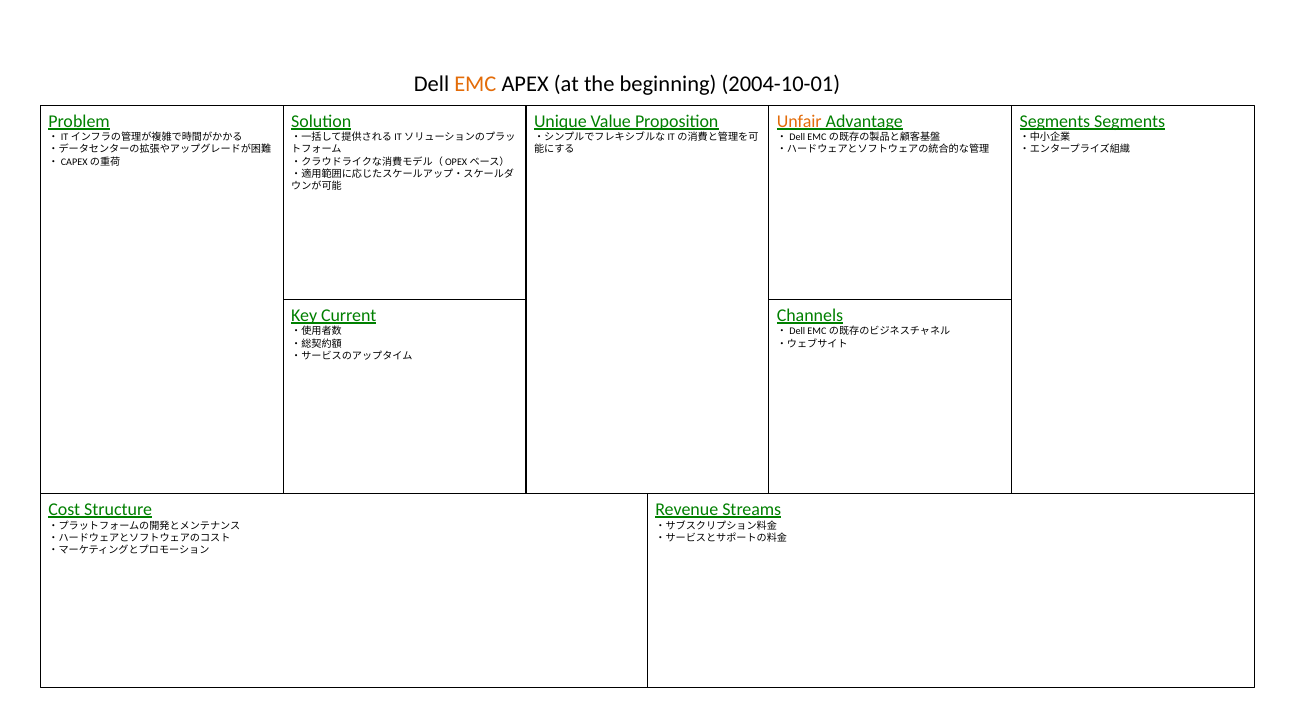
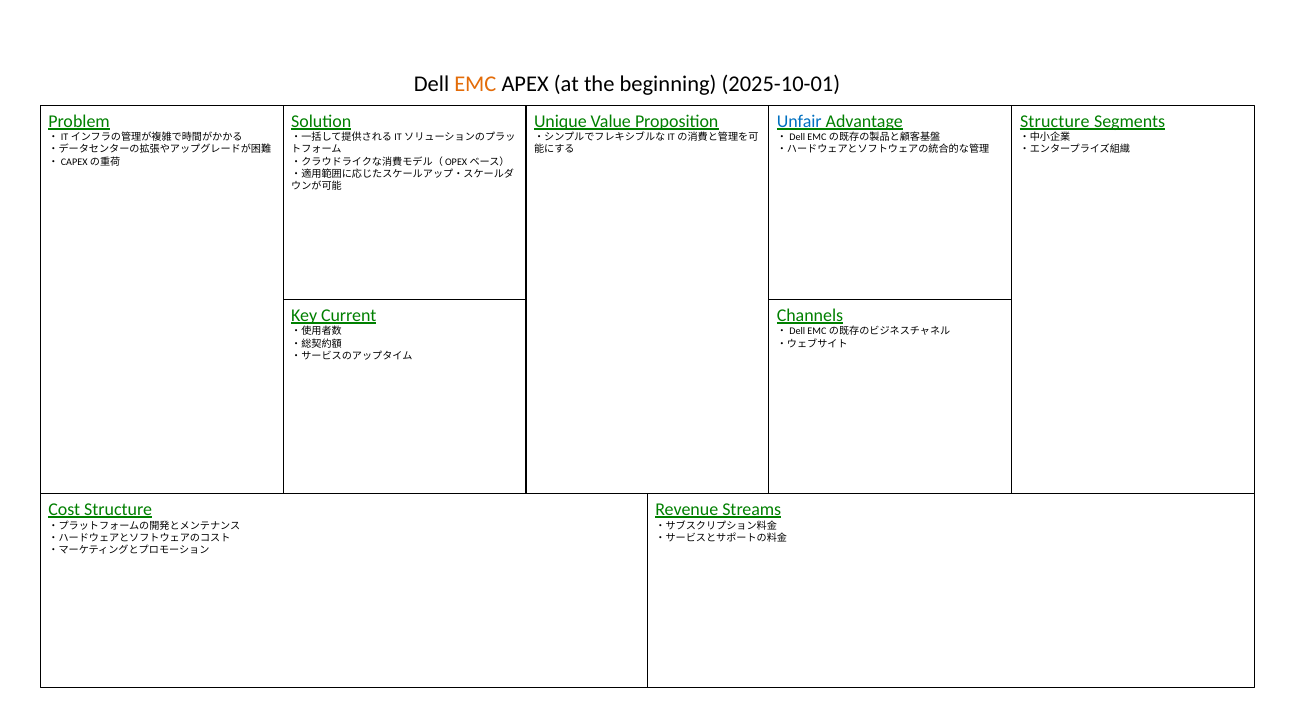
2004-10-01: 2004-10-01 -> 2025-10-01
Unfair colour: orange -> blue
Segments at (1055, 121): Segments -> Structure
